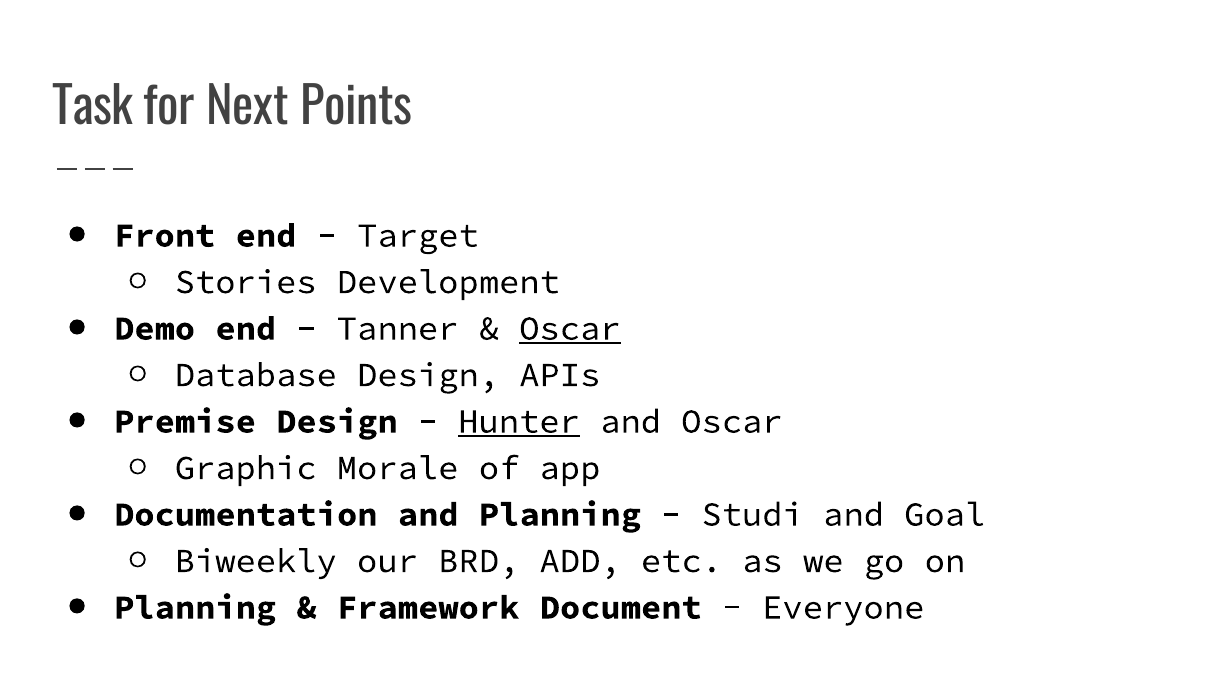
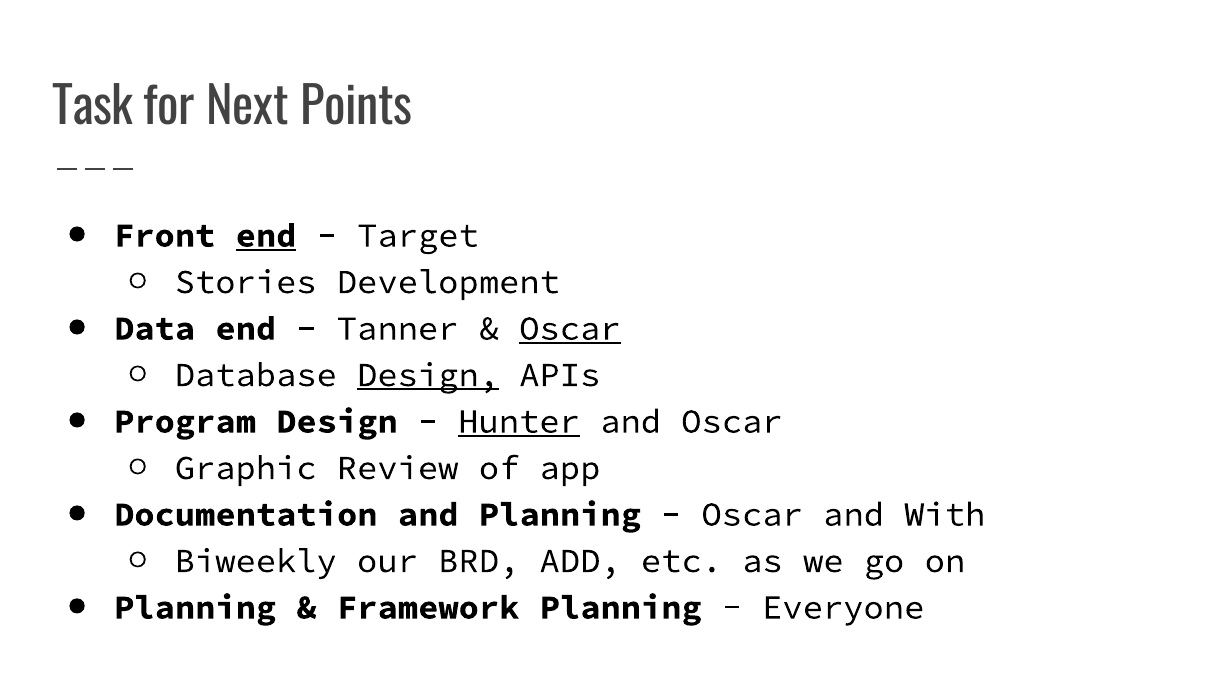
end at (266, 236) underline: none -> present
Demo: Demo -> Data
Design at (428, 375) underline: none -> present
Premise: Premise -> Program
Morale: Morale -> Review
Studi at (752, 515): Studi -> Oscar
Goal: Goal -> With
Framework Document: Document -> Planning
